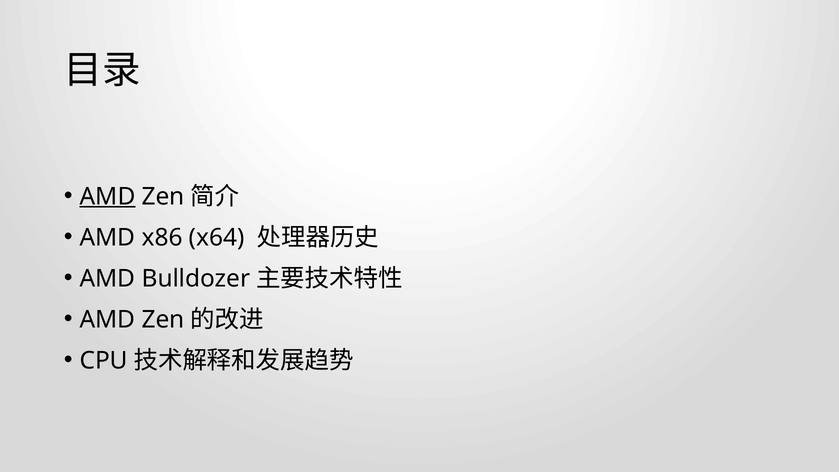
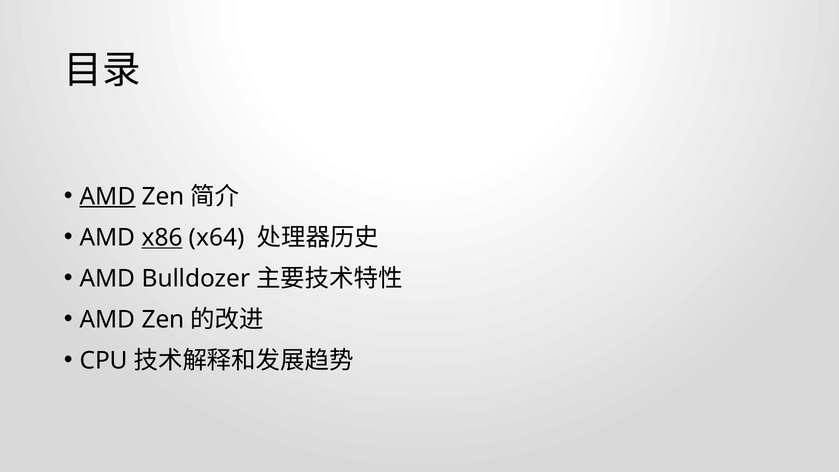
x86 underline: none -> present
